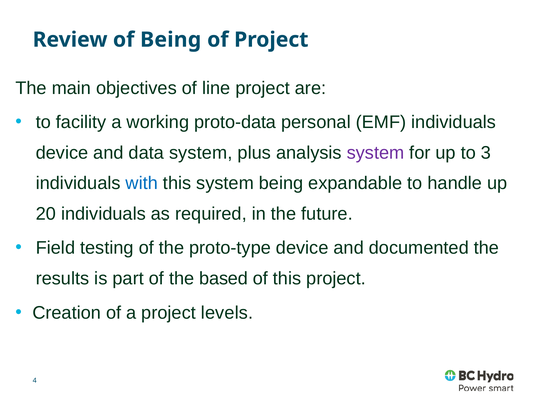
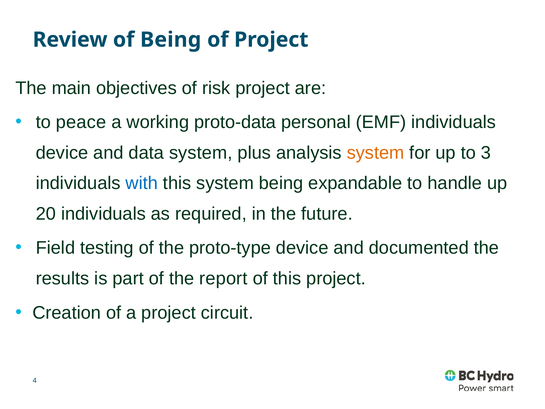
line: line -> risk
facility: facility -> peace
system at (376, 153) colour: purple -> orange
based: based -> report
levels: levels -> circuit
